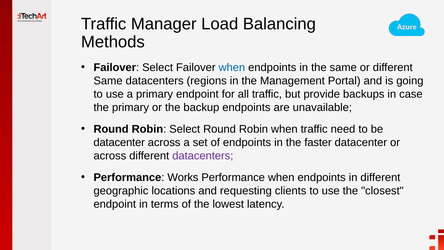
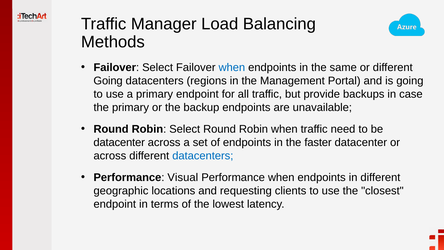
Same at (108, 81): Same -> Going
datacenters at (203, 156) colour: purple -> blue
Works: Works -> Visual
